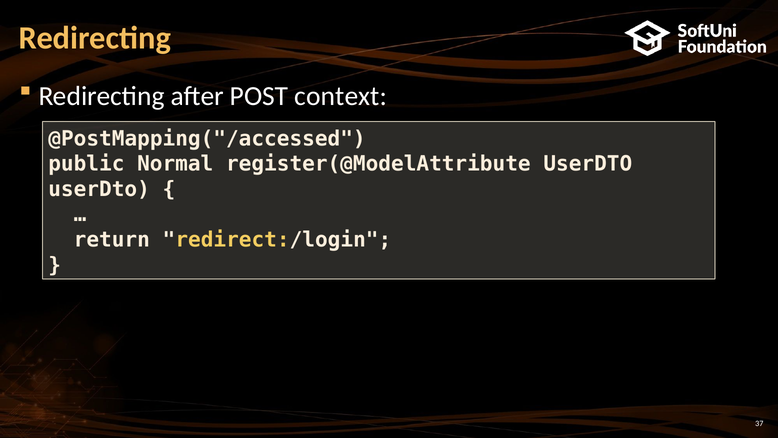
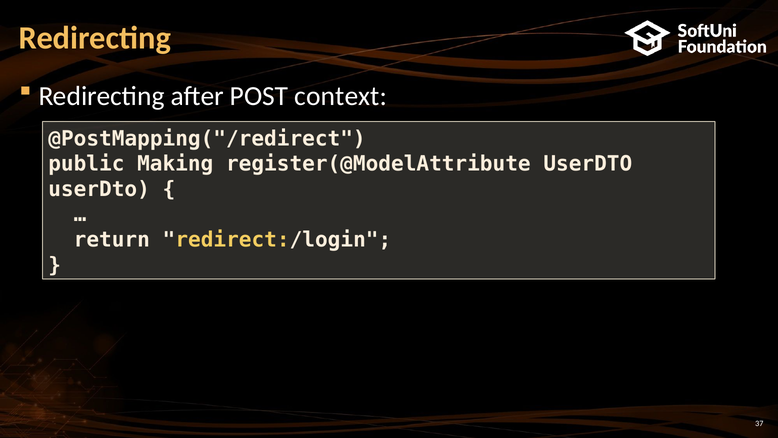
@PostMapping("/accessed: @PostMapping("/accessed -> @PostMapping("/redirect
Normal: Normal -> Making
